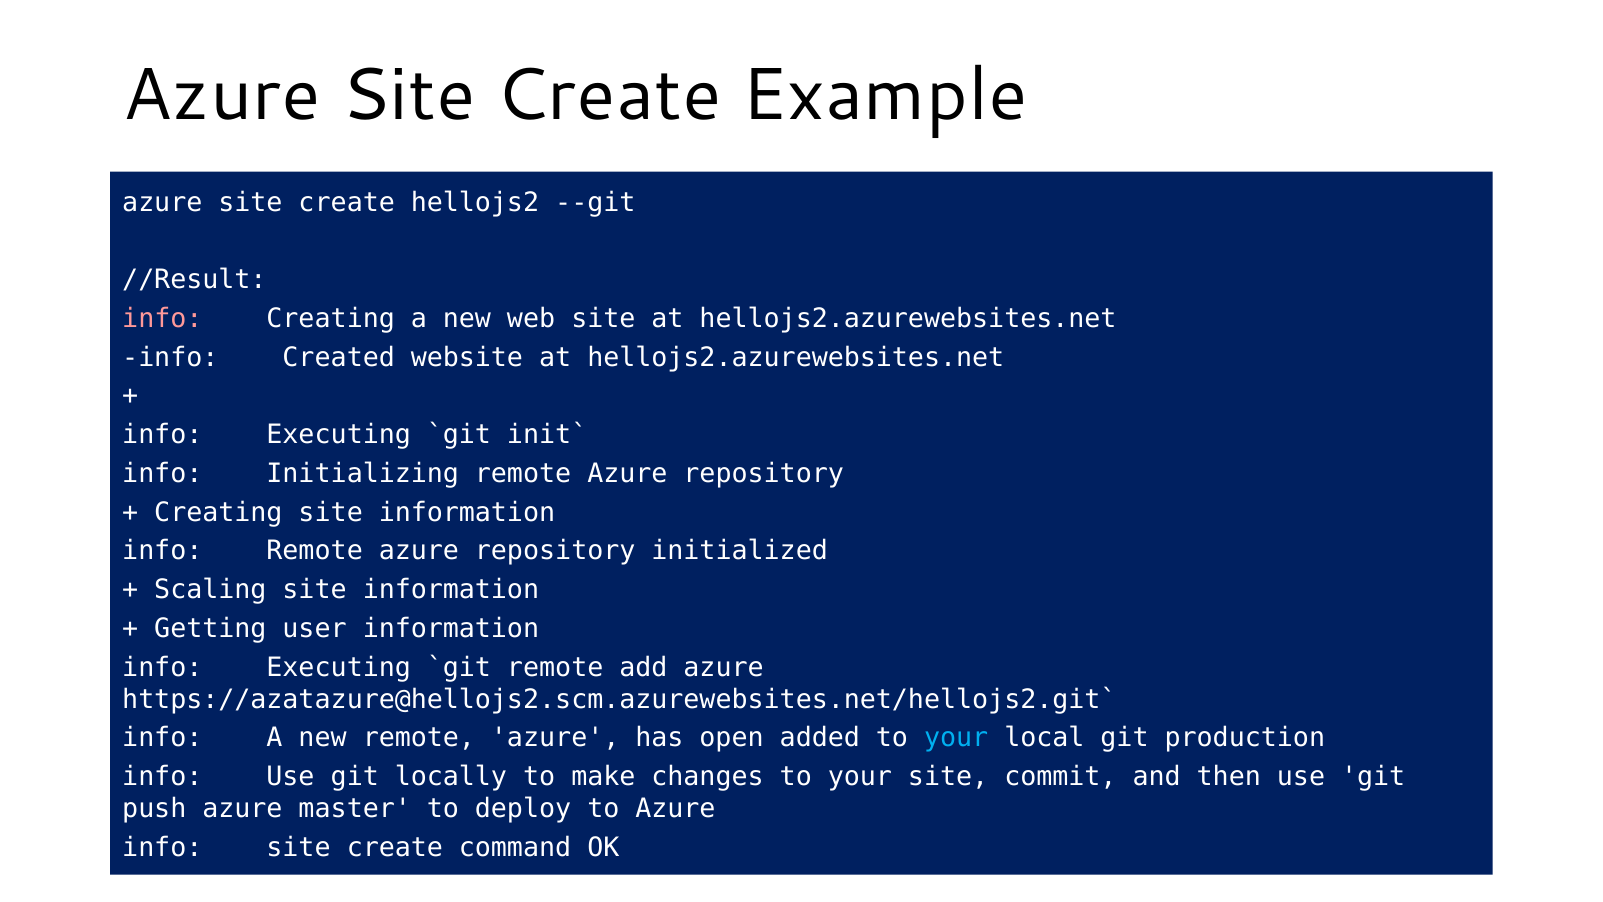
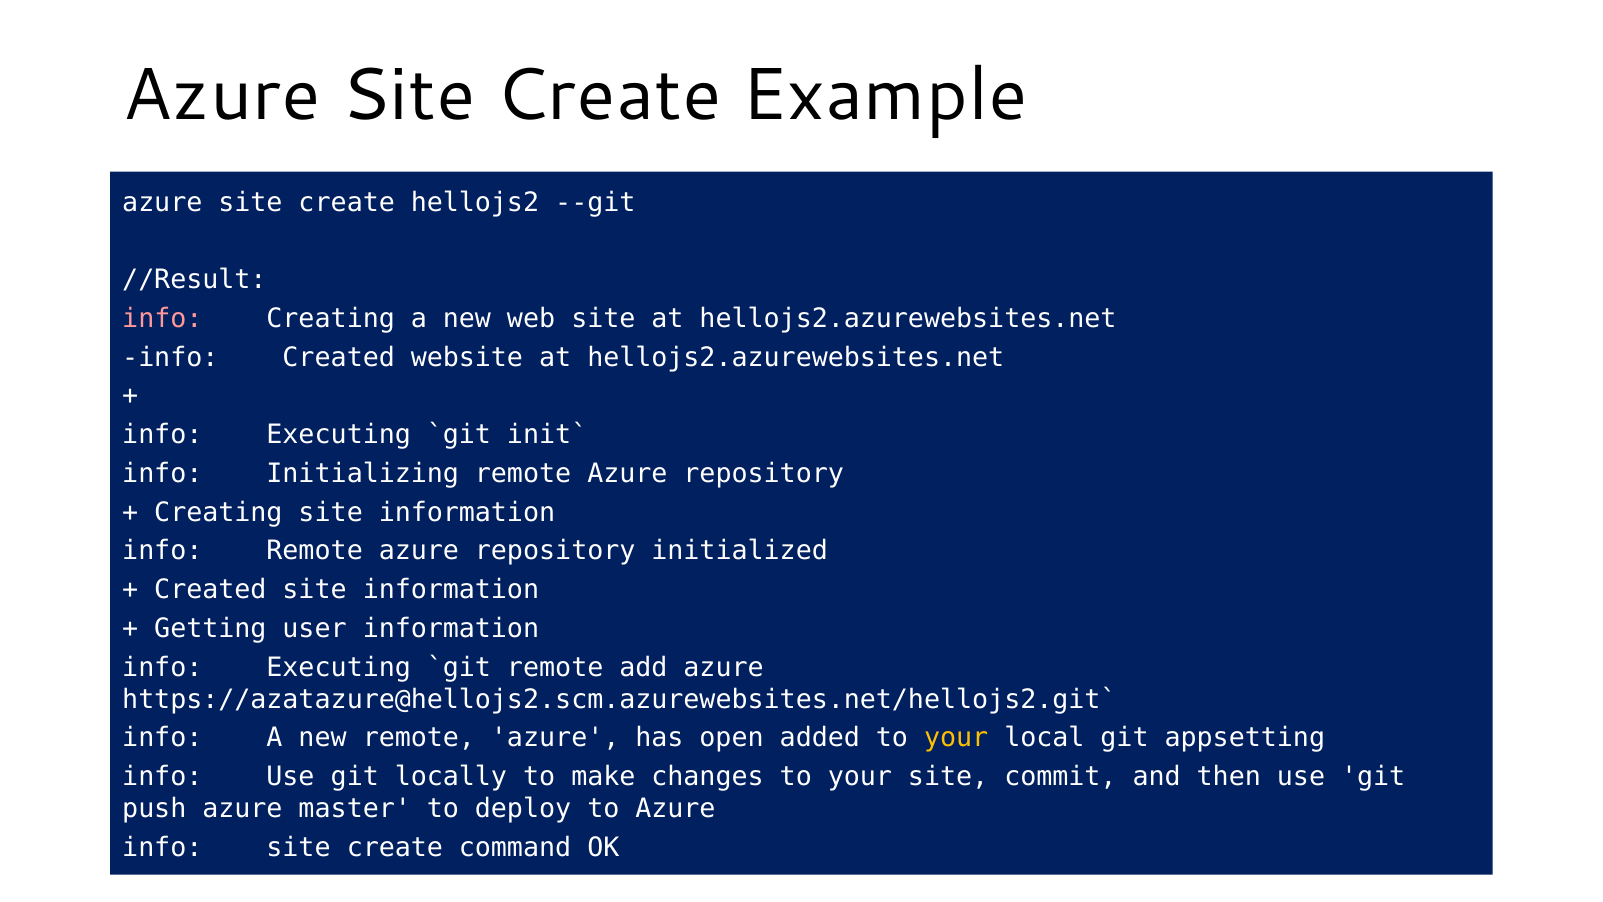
Scaling at (210, 590): Scaling -> Created
your at (956, 738) colour: light blue -> yellow
production: production -> appsetting
